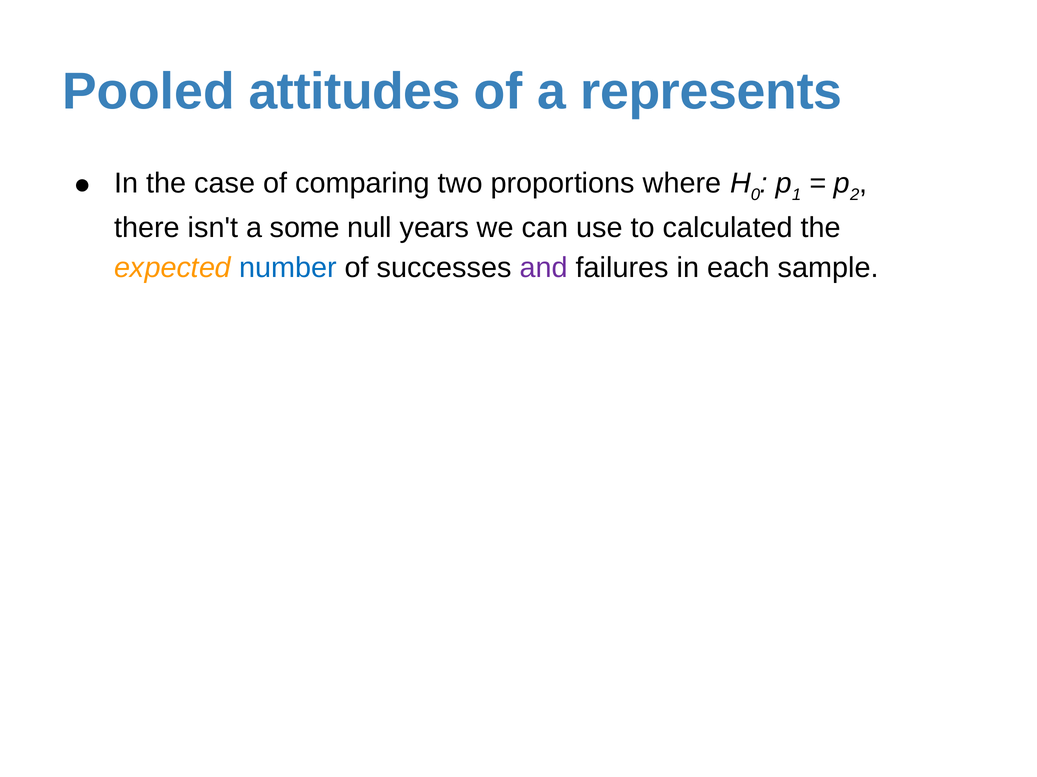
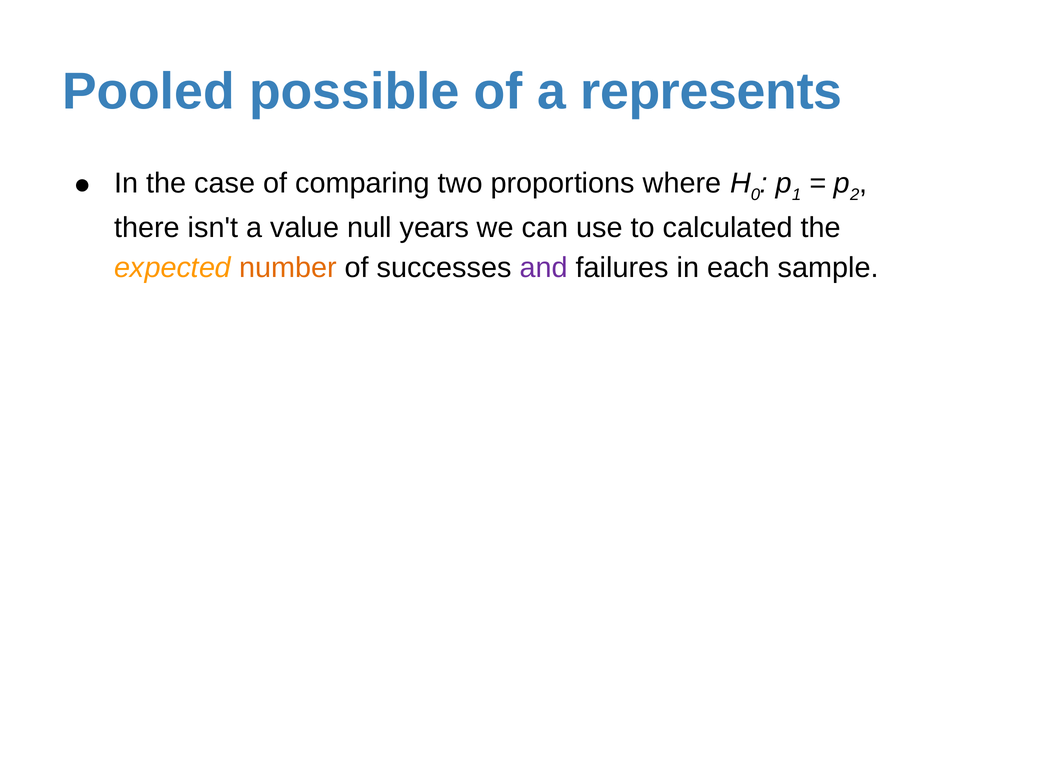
attitudes: attitudes -> possible
some: some -> value
number colour: blue -> orange
